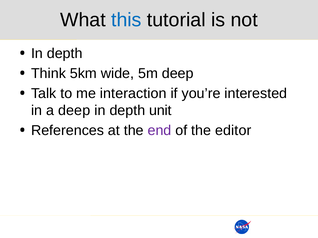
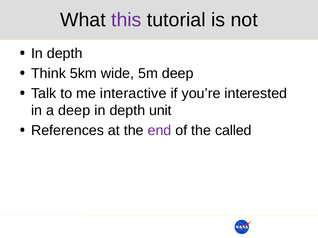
this colour: blue -> purple
interaction: interaction -> interactive
editor: editor -> called
